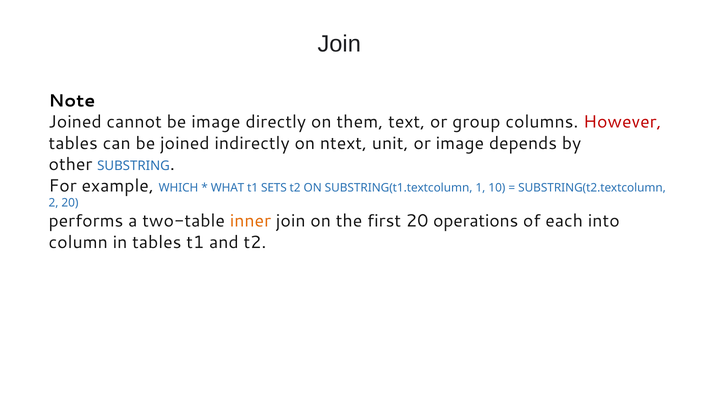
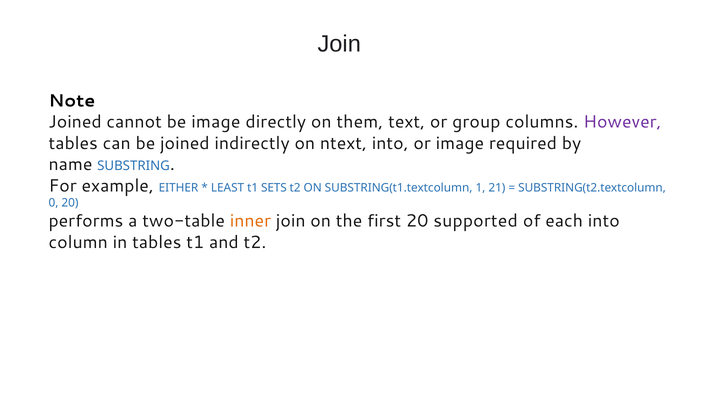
However colour: red -> purple
ntext unit: unit -> into
depends: depends -> required
other: other -> name
WHICH: WHICH -> EITHER
WHAT: WHAT -> LEAST
10: 10 -> 21
2: 2 -> 0
operations: operations -> supported
